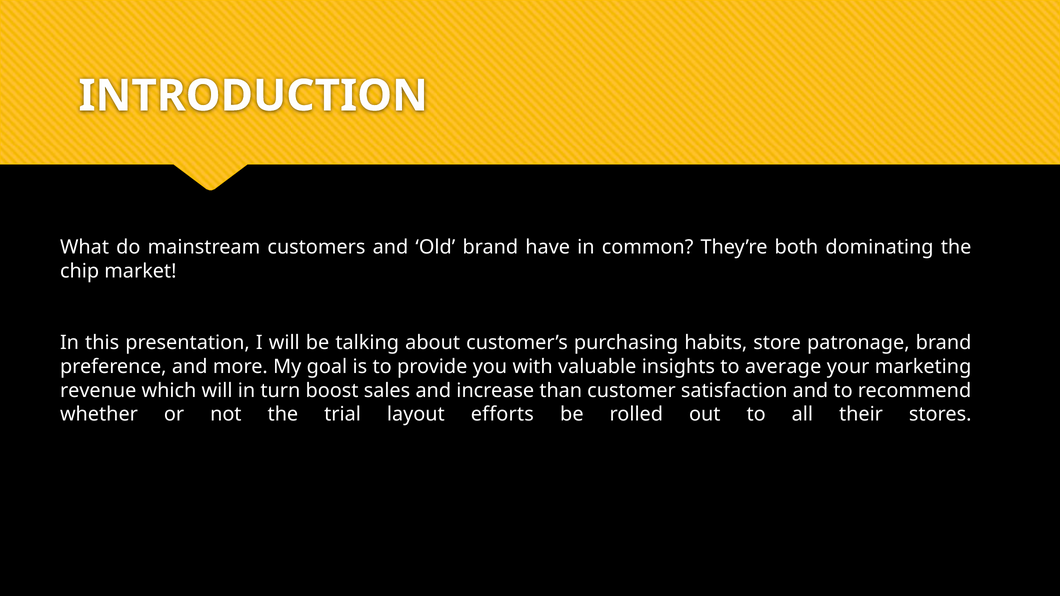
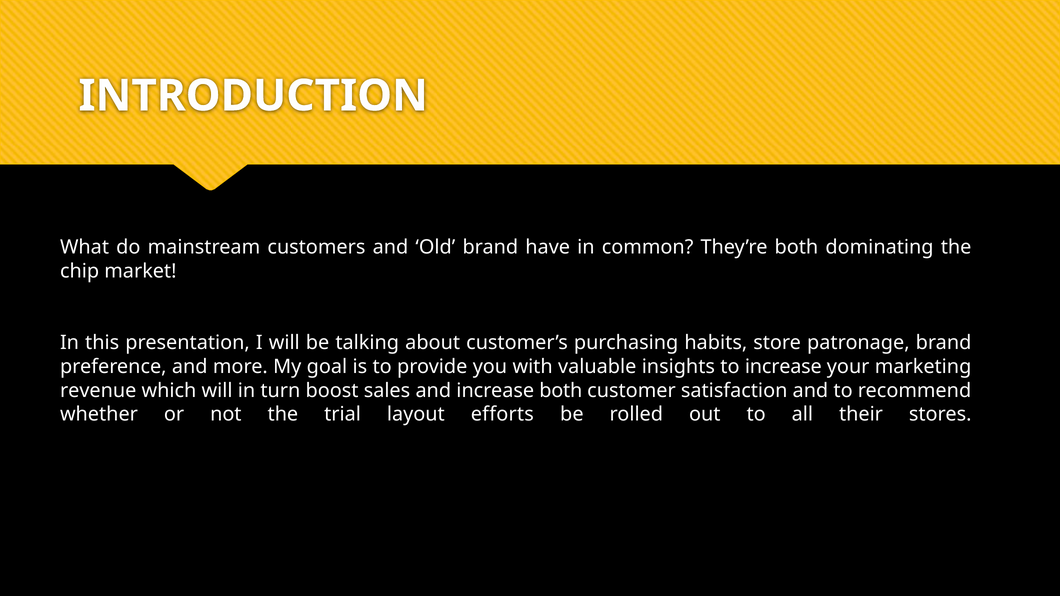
to average: average -> increase
increase than: than -> both
